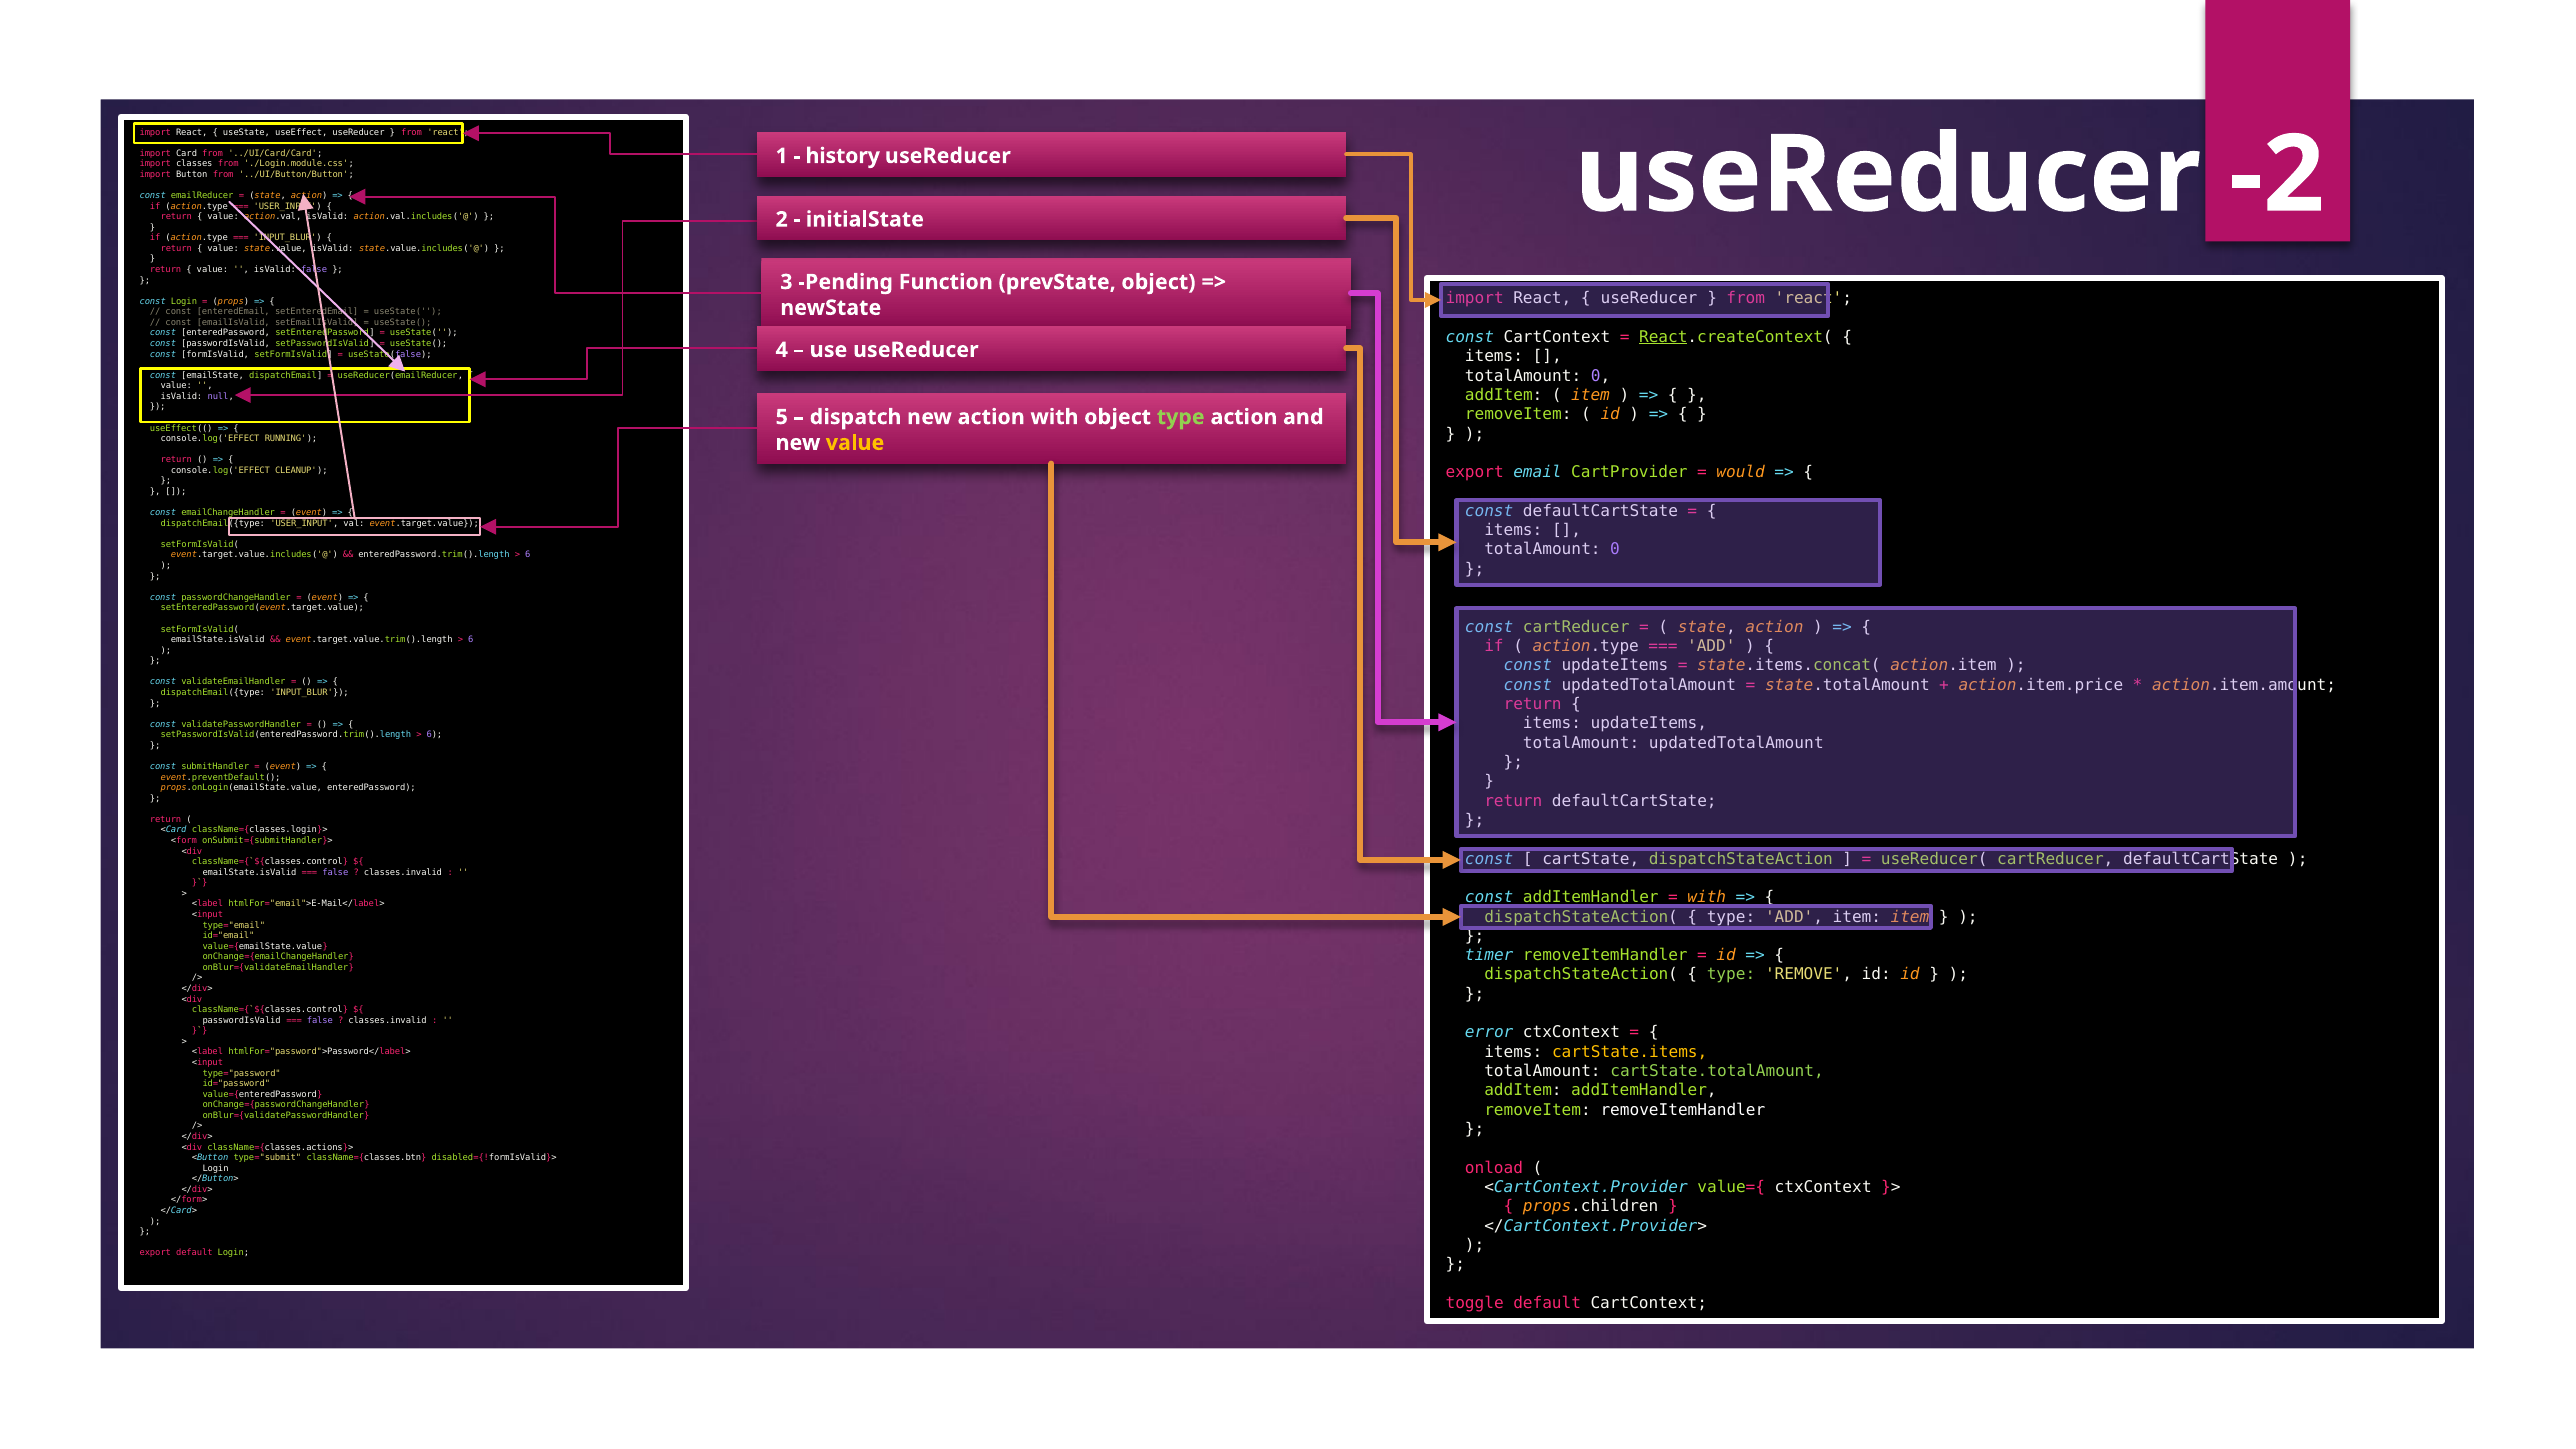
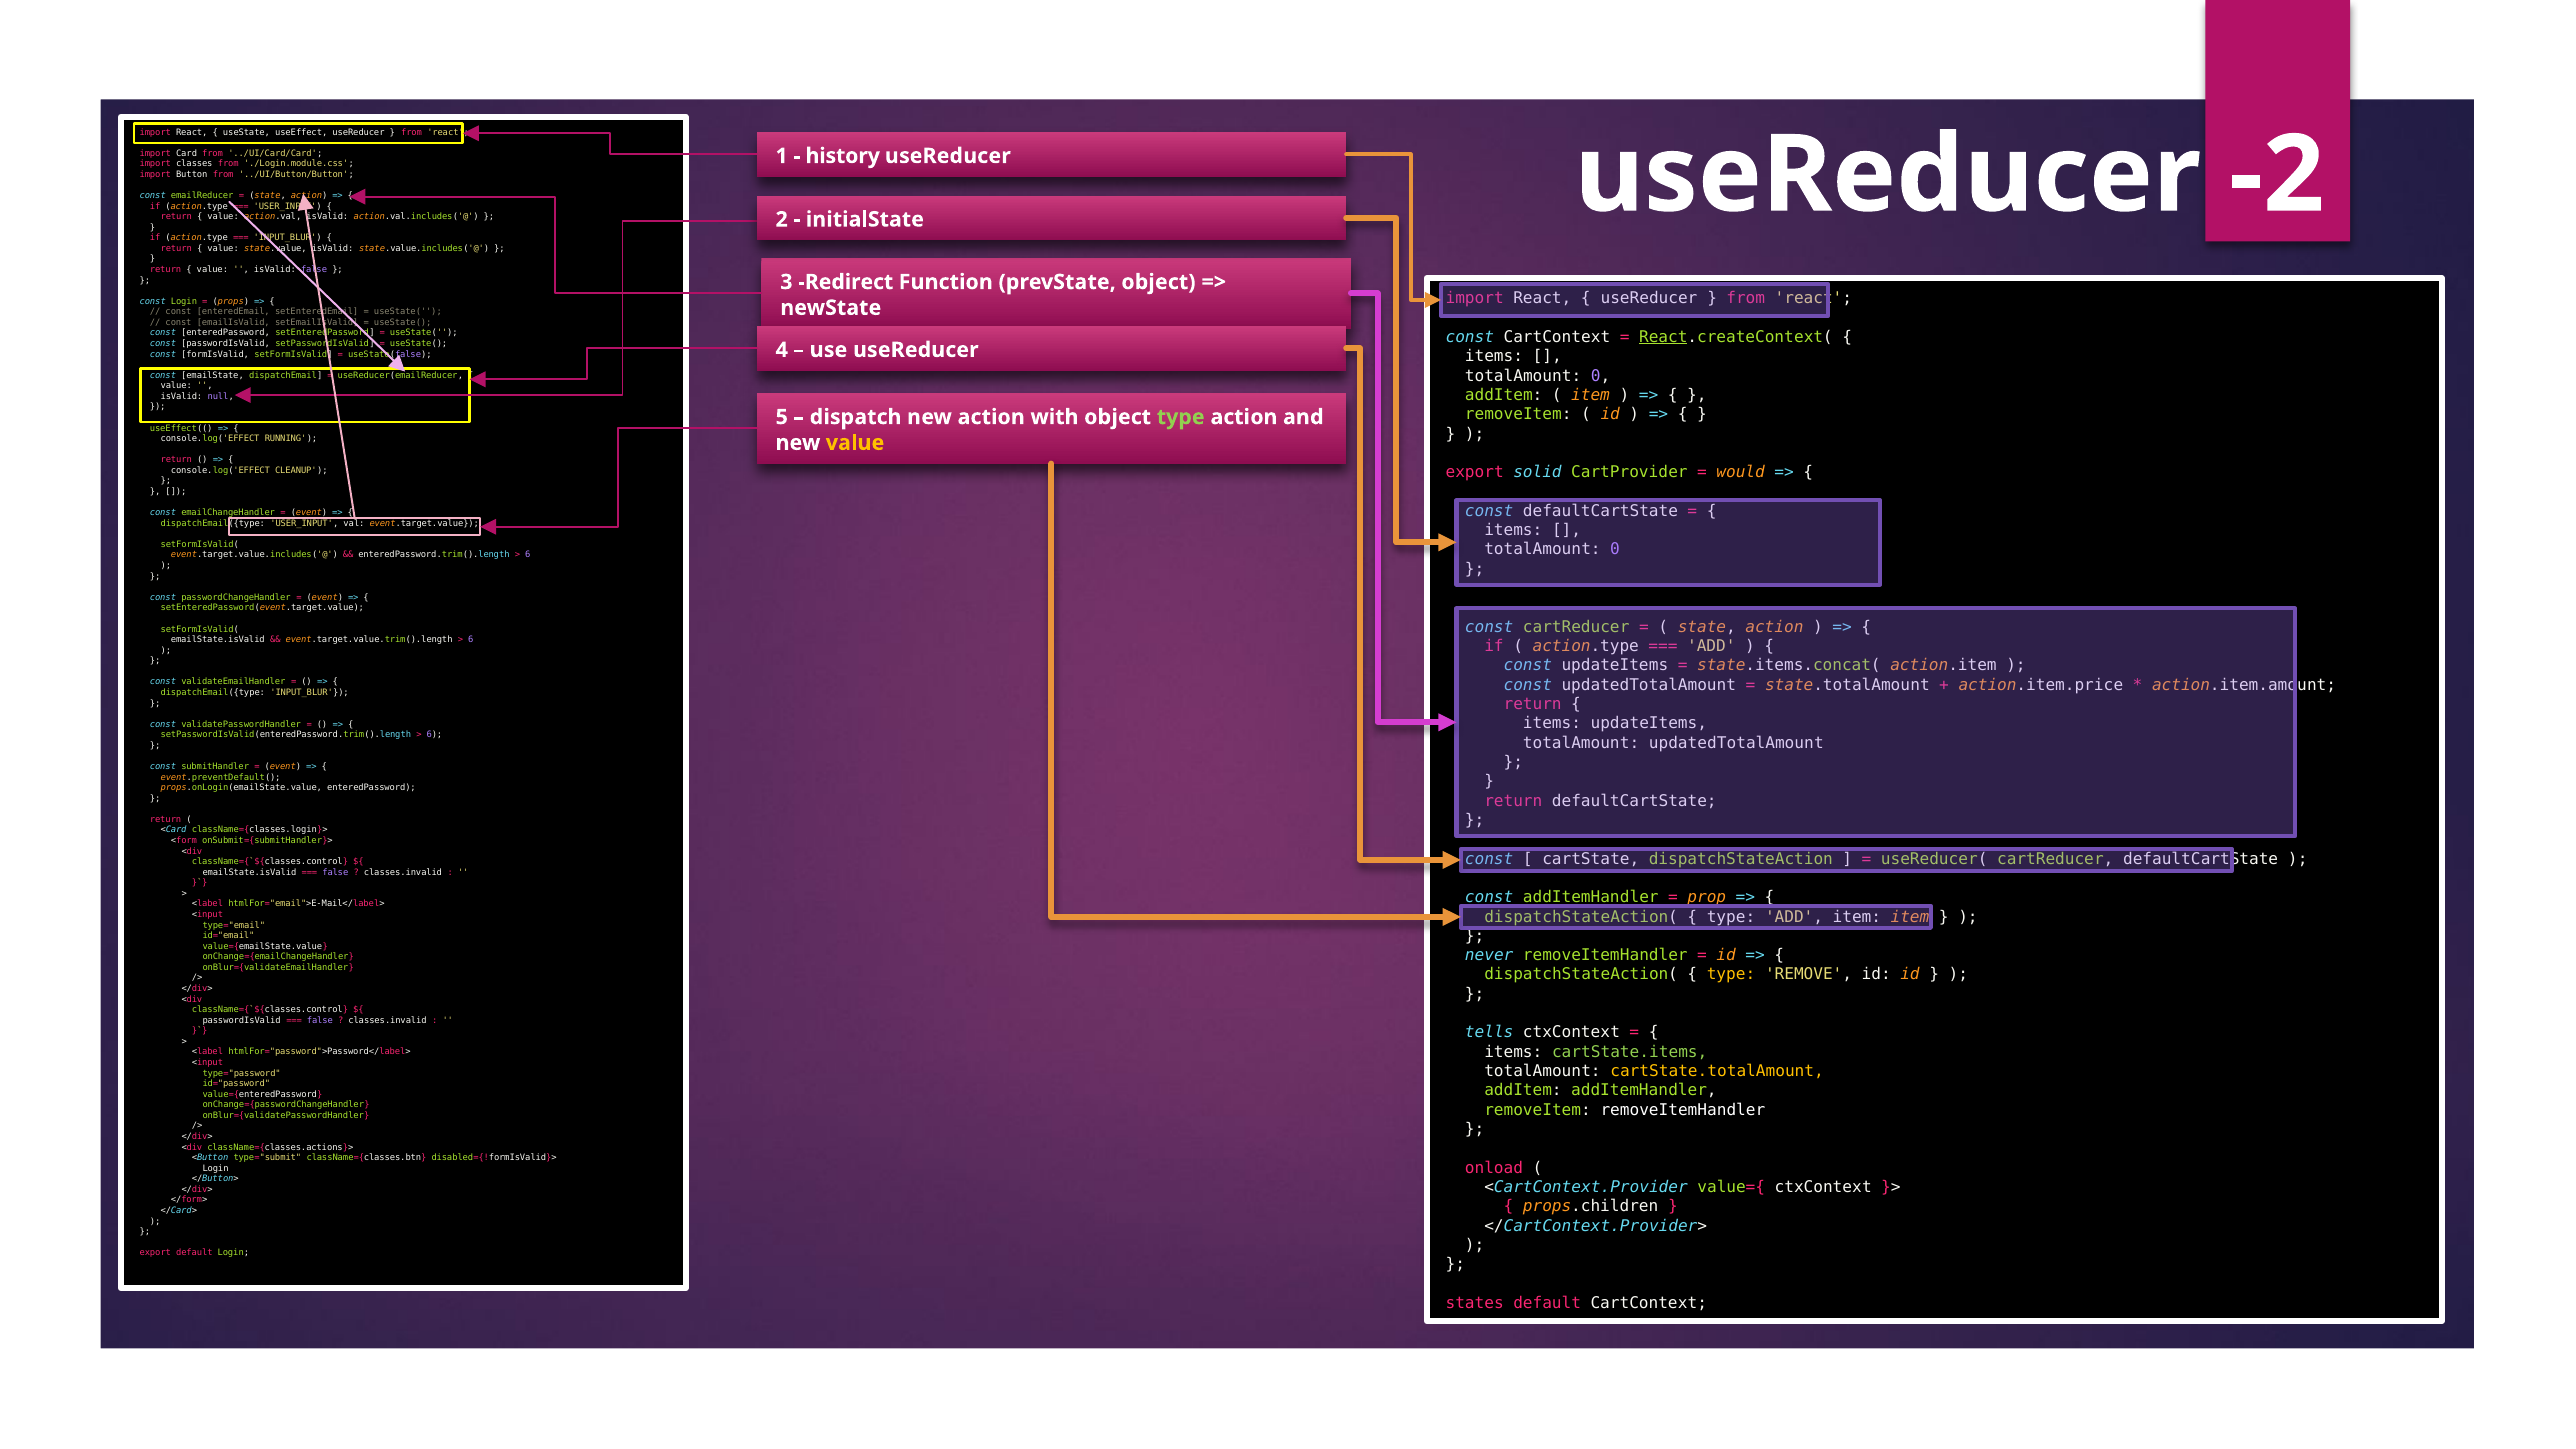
Pending: Pending -> Redirect
email: email -> solid
with at (1707, 897): with -> prop
timer: timer -> never
type at (1731, 975) colour: light green -> yellow
error: error -> tells
cartState.items colour: yellow -> light green
cartState.totalAmount colour: light green -> yellow
toggle: toggle -> states
